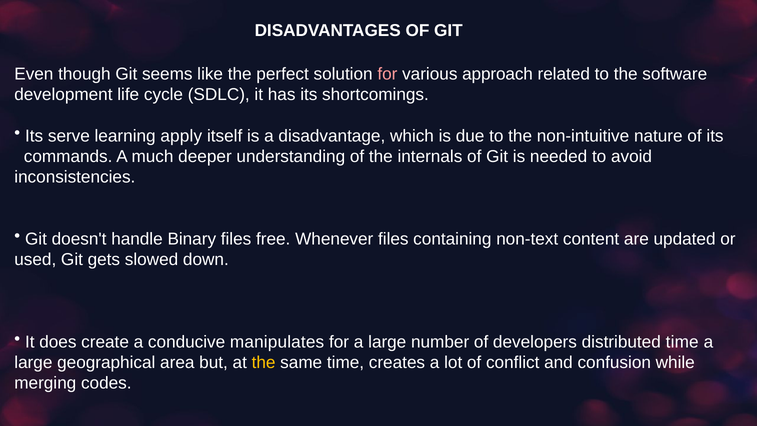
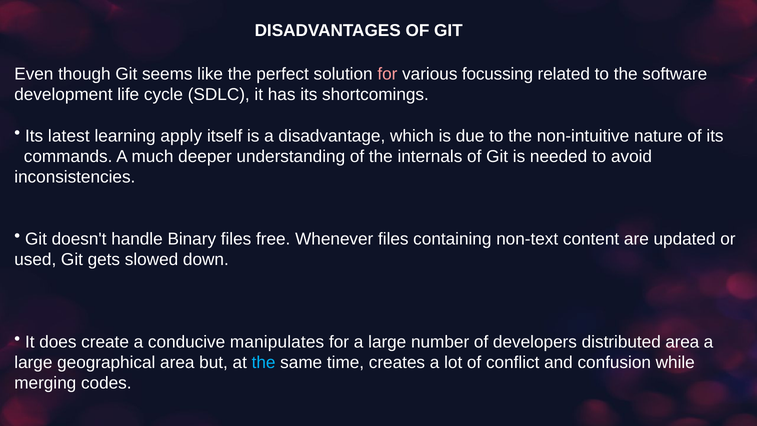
approach: approach -> focussing
serve: serve -> latest
distributed time: time -> area
the at (264, 363) colour: yellow -> light blue
